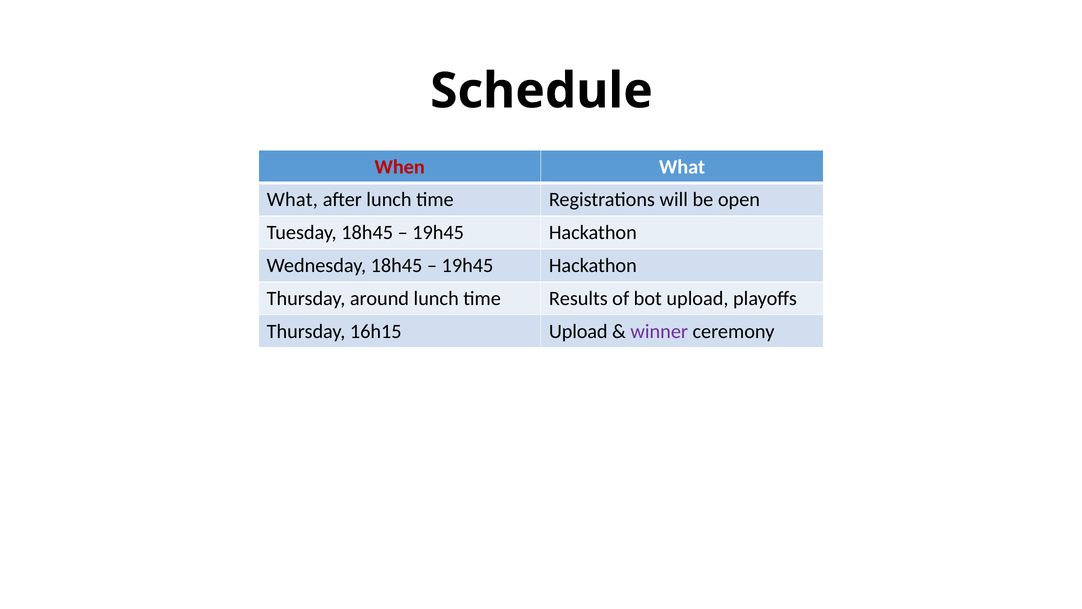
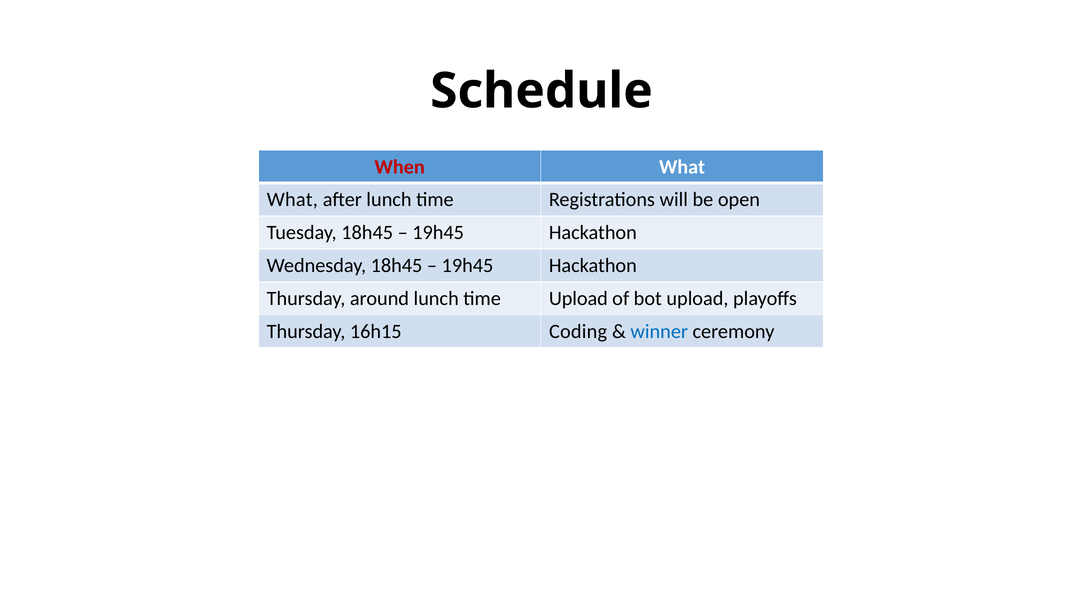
time Results: Results -> Upload
16h15 Upload: Upload -> Coding
winner colour: purple -> blue
